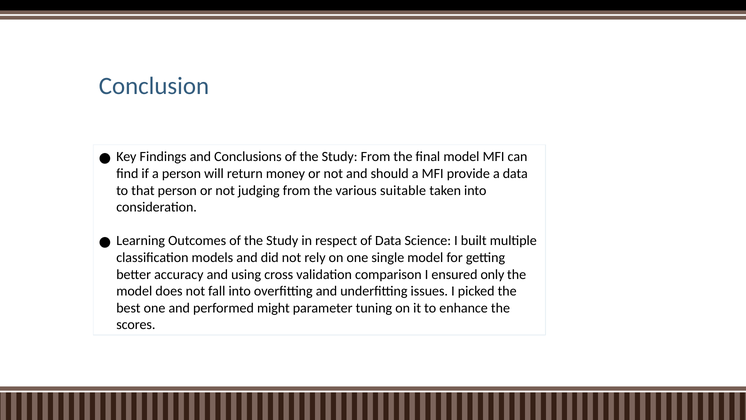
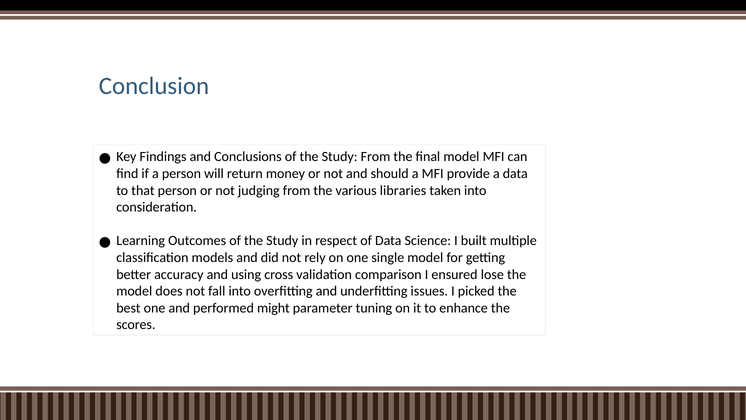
suitable: suitable -> libraries
only: only -> lose
